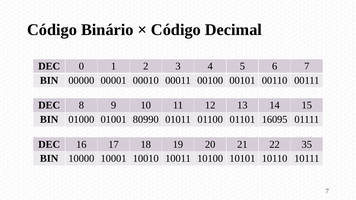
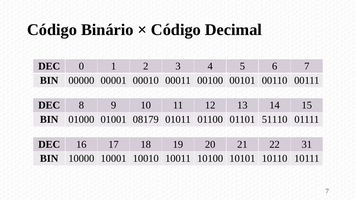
80990: 80990 -> 08179
16095: 16095 -> 51110
35: 35 -> 31
